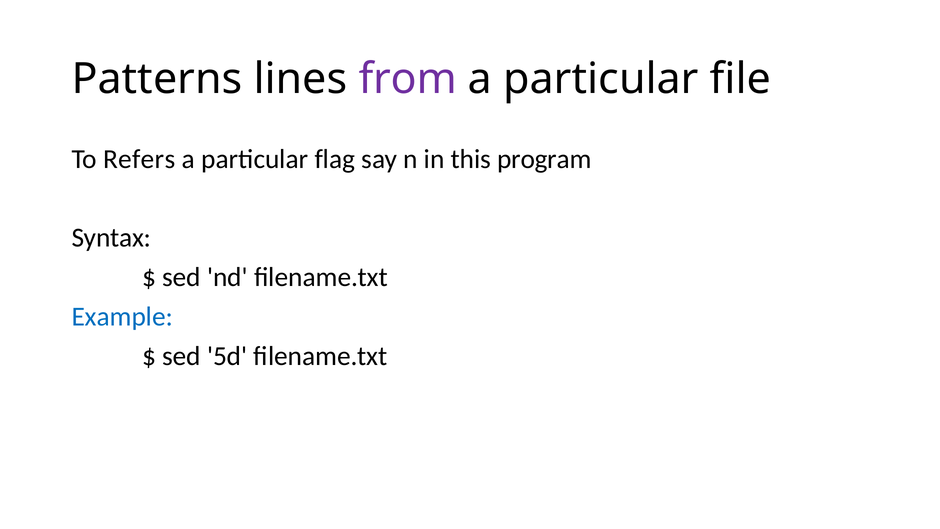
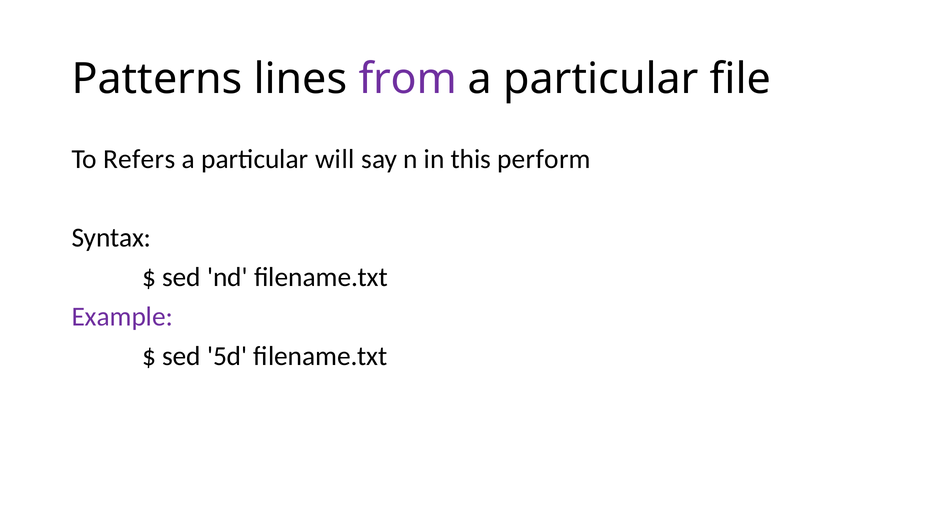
flag: flag -> will
program: program -> perform
Example colour: blue -> purple
